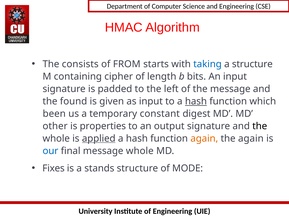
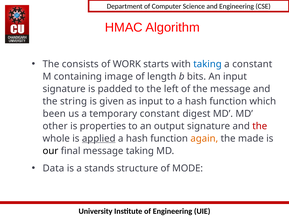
FROM: FROM -> WORK
a structure: structure -> constant
cipher: cipher -> image
found: found -> string
hash at (196, 101) underline: present -> none
the at (260, 126) colour: black -> red
the again: again -> made
our colour: blue -> black
message whole: whole -> taking
Fixes: Fixes -> Data
